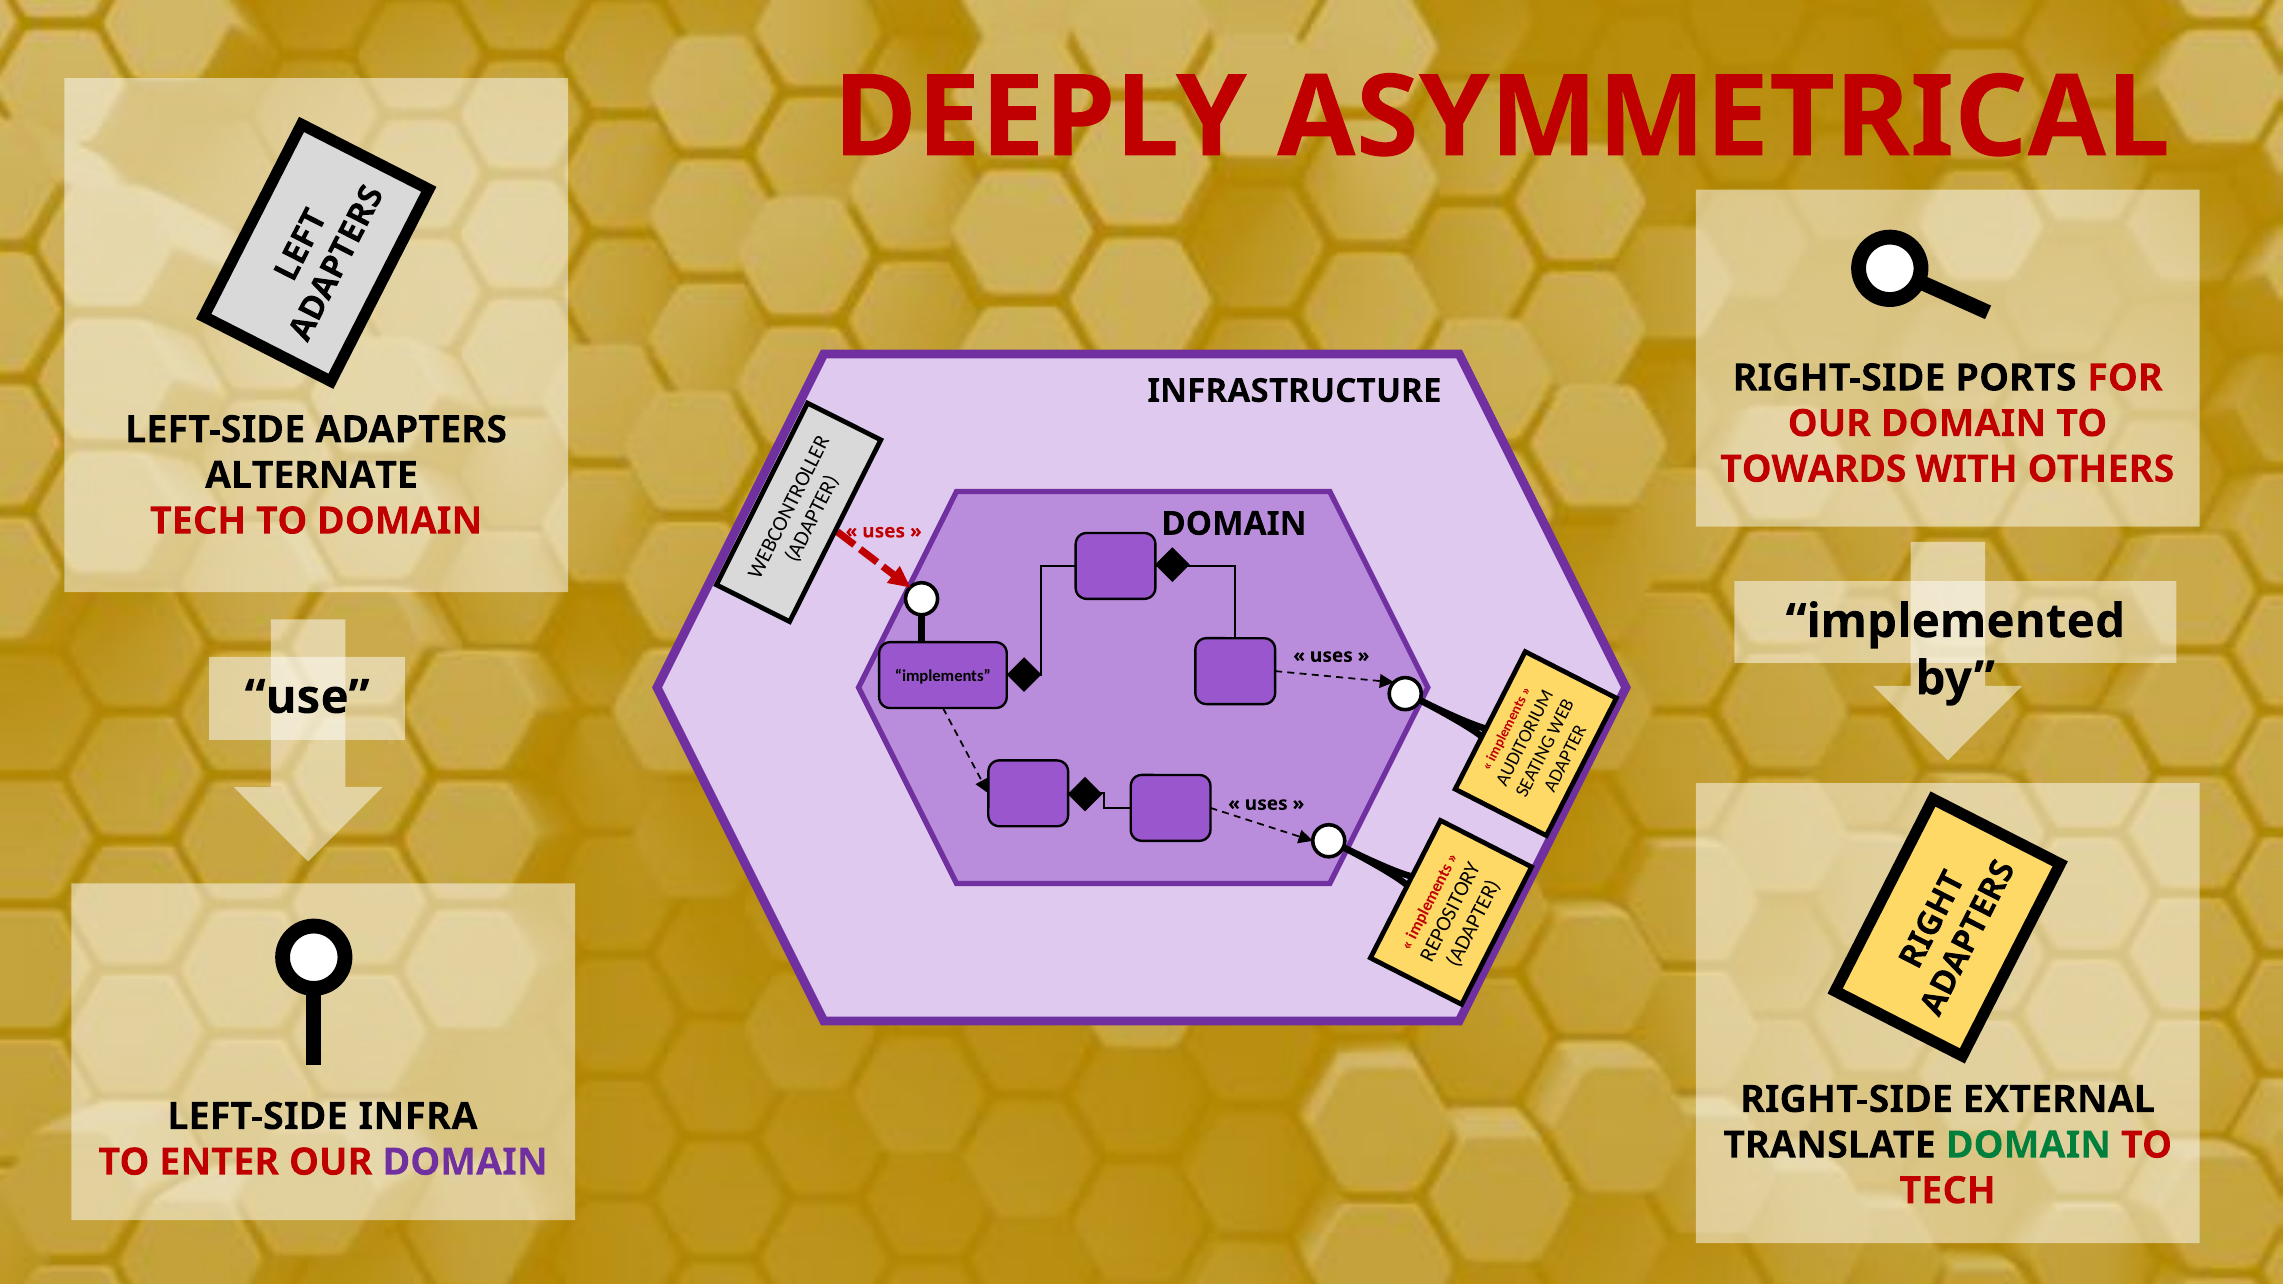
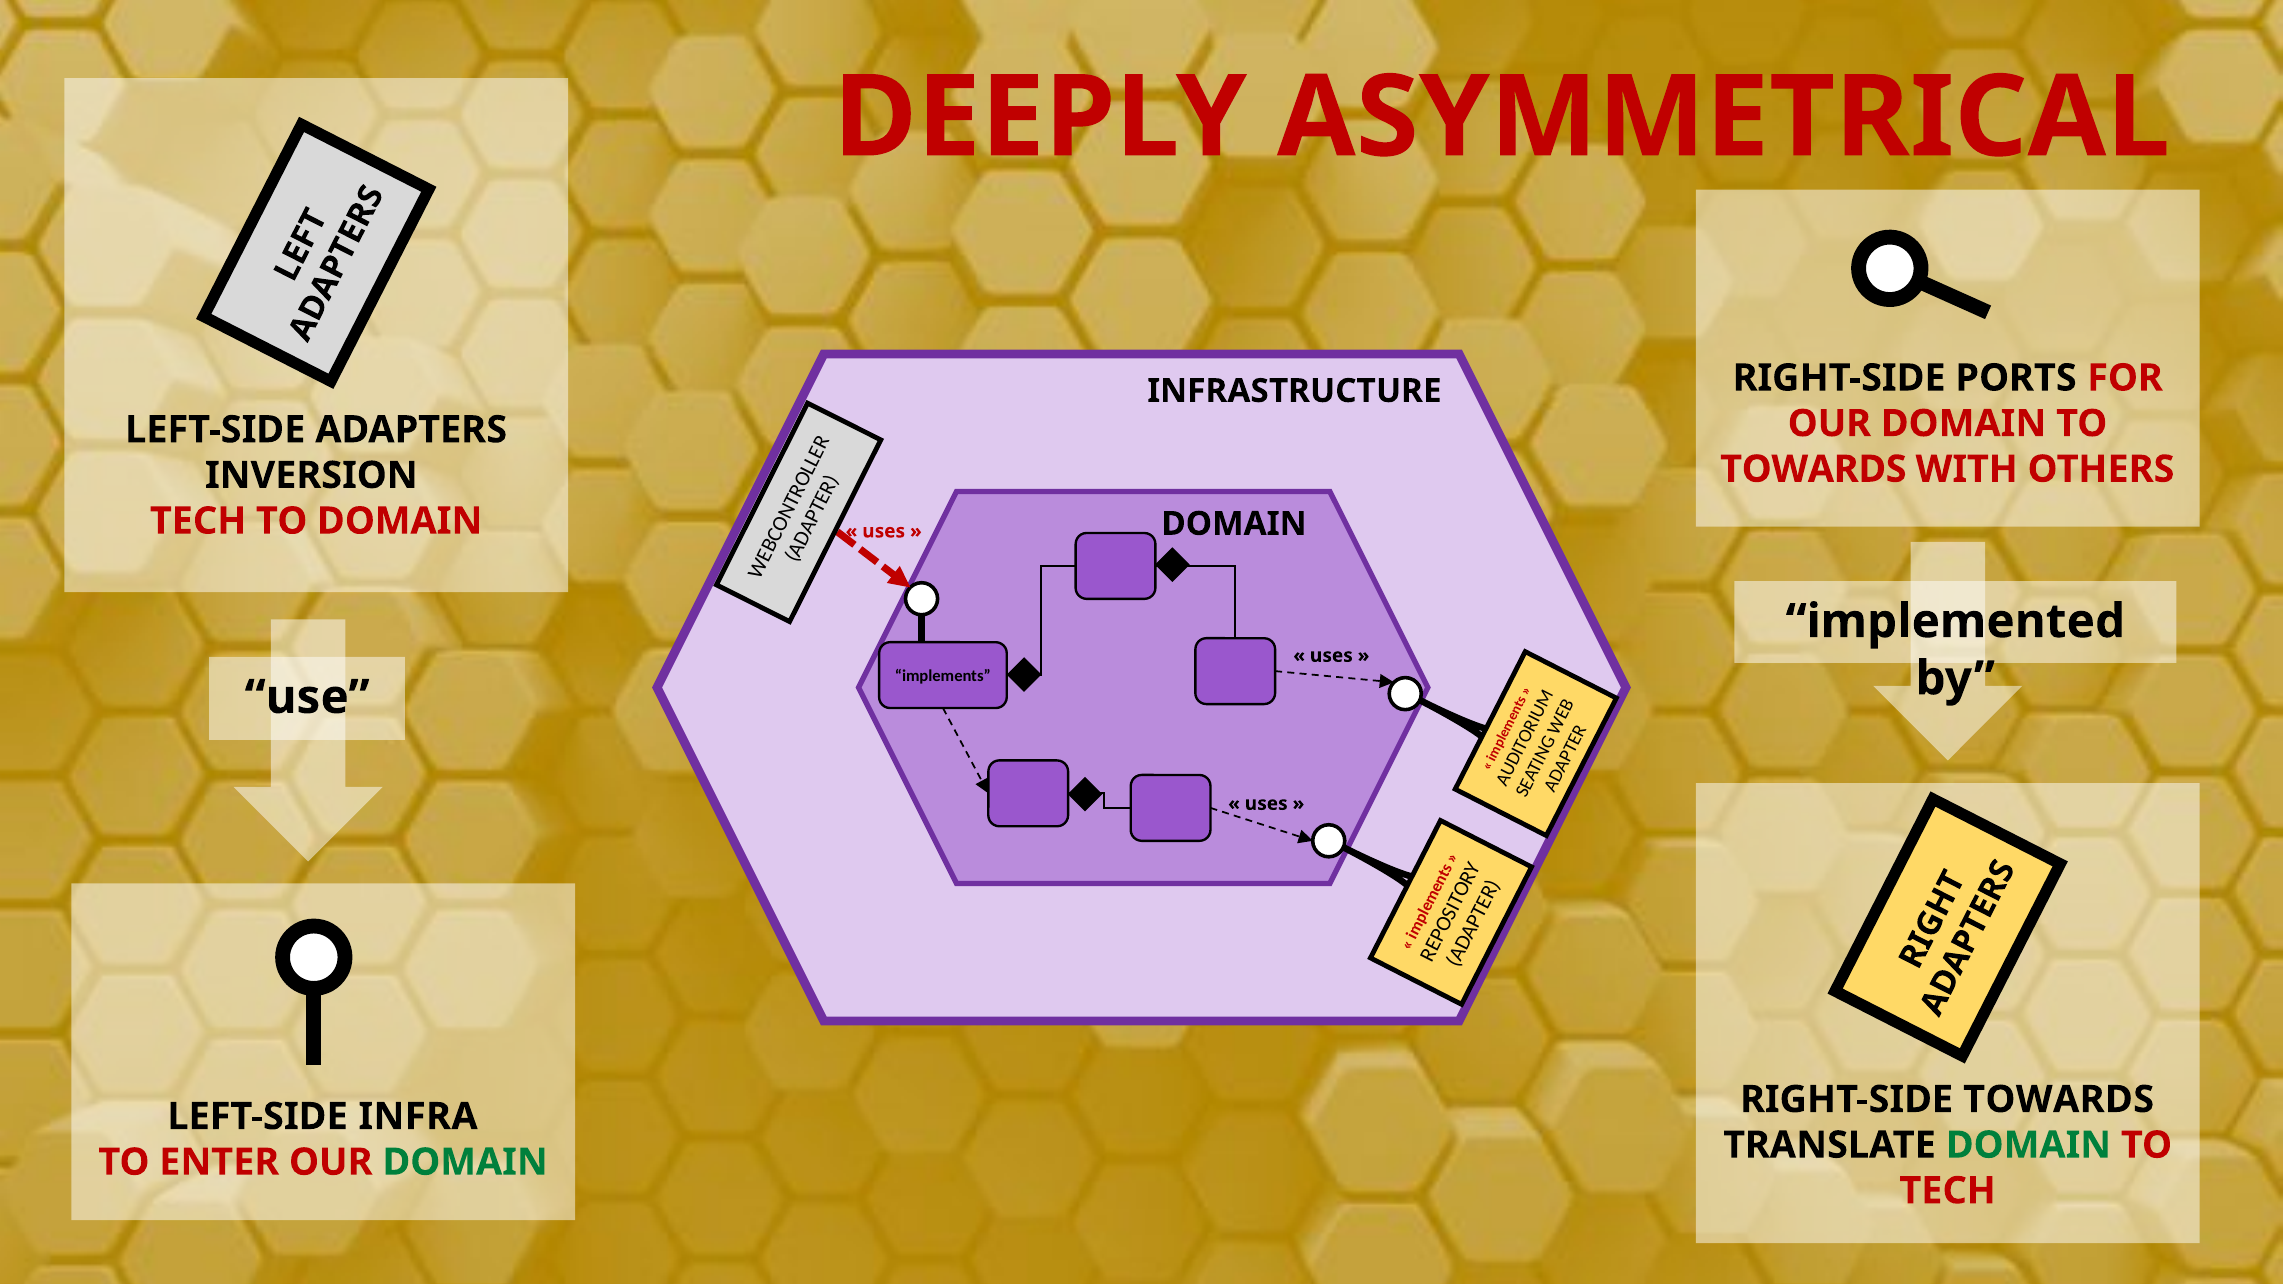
ALTERNATE: ALTERNATE -> INVERSION
RIGHT-SIDE EXTERNAL: EXTERNAL -> TOWARDS
DOMAIN at (465, 1162) colour: purple -> green
